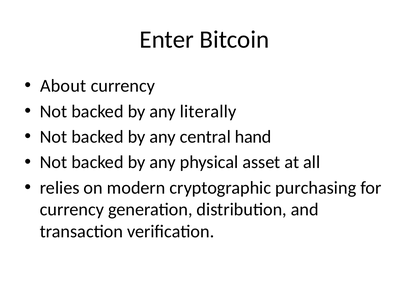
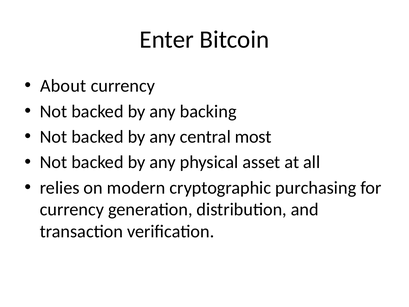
literally: literally -> backing
hand: hand -> most
